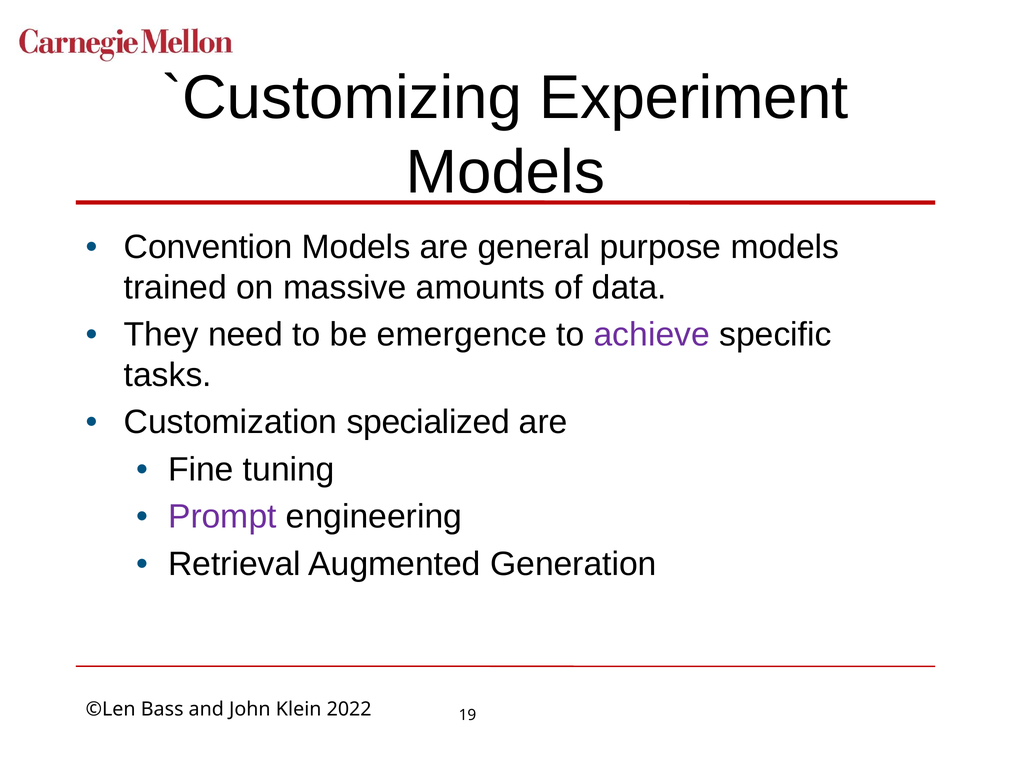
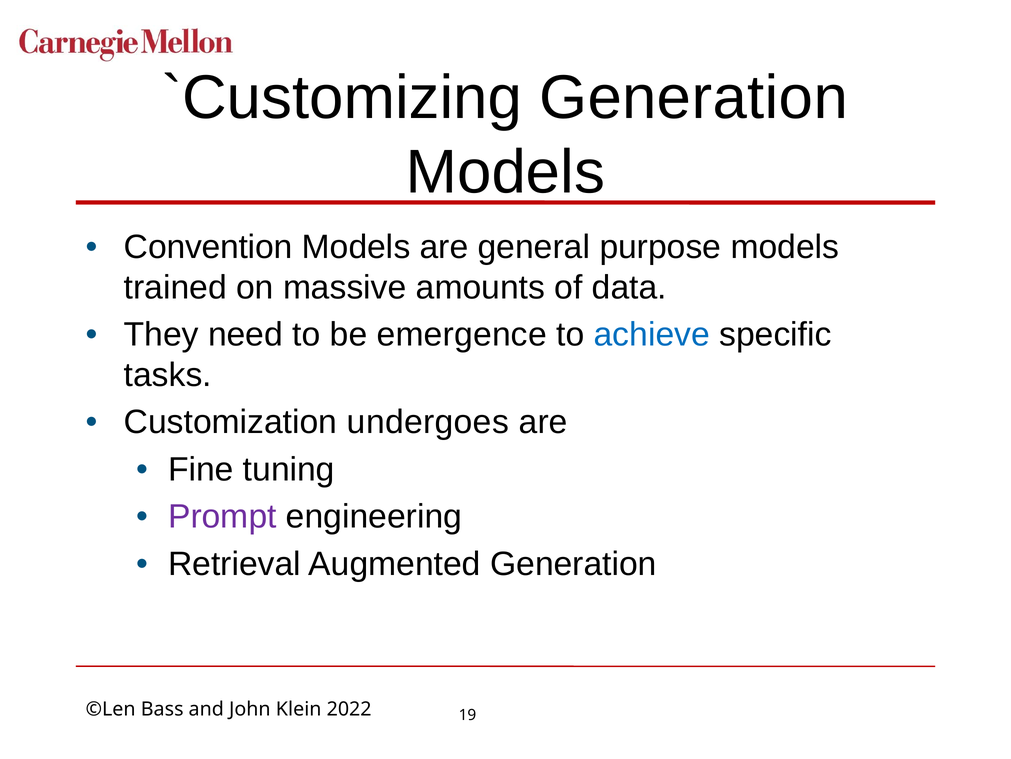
Experiment at (694, 98): Experiment -> Generation
achieve colour: purple -> blue
specialized: specialized -> undergoes
